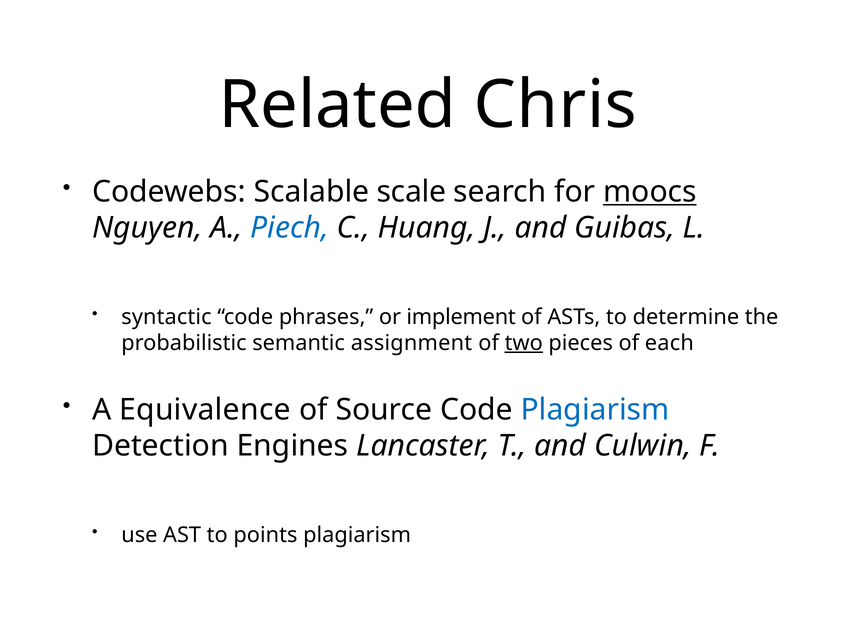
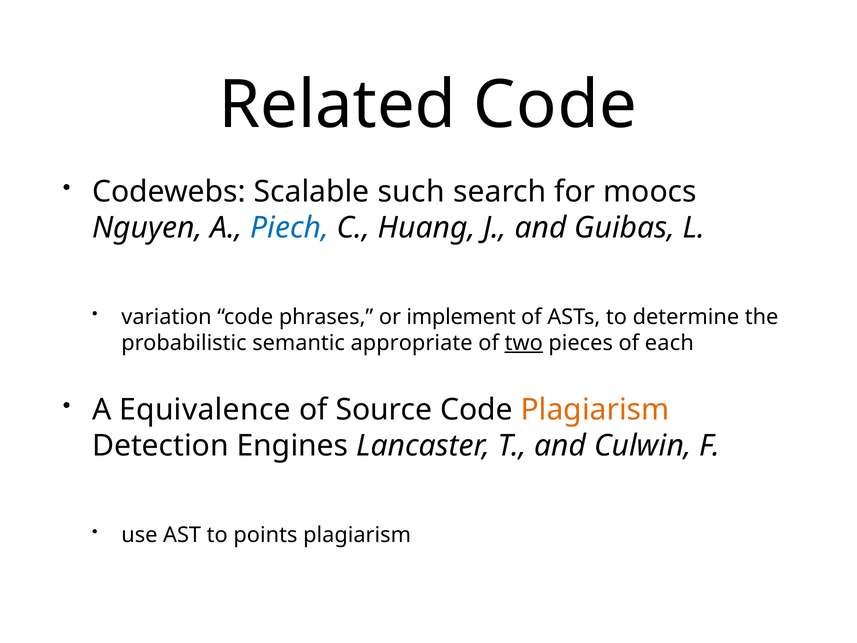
Related Chris: Chris -> Code
scale: scale -> such
moocs underline: present -> none
syntactic: syntactic -> variation
assignment: assignment -> appropriate
Plagiarism at (595, 410) colour: blue -> orange
